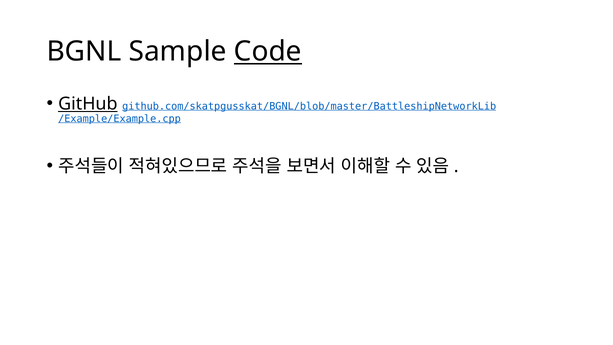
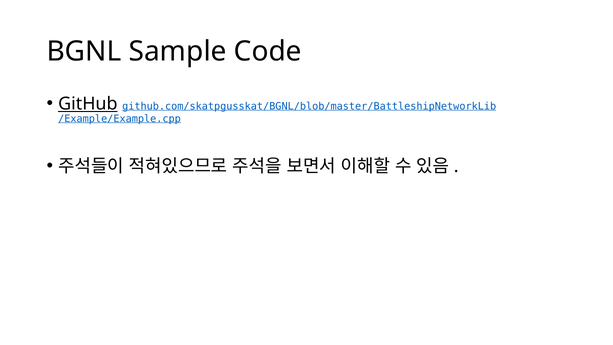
Code underline: present -> none
